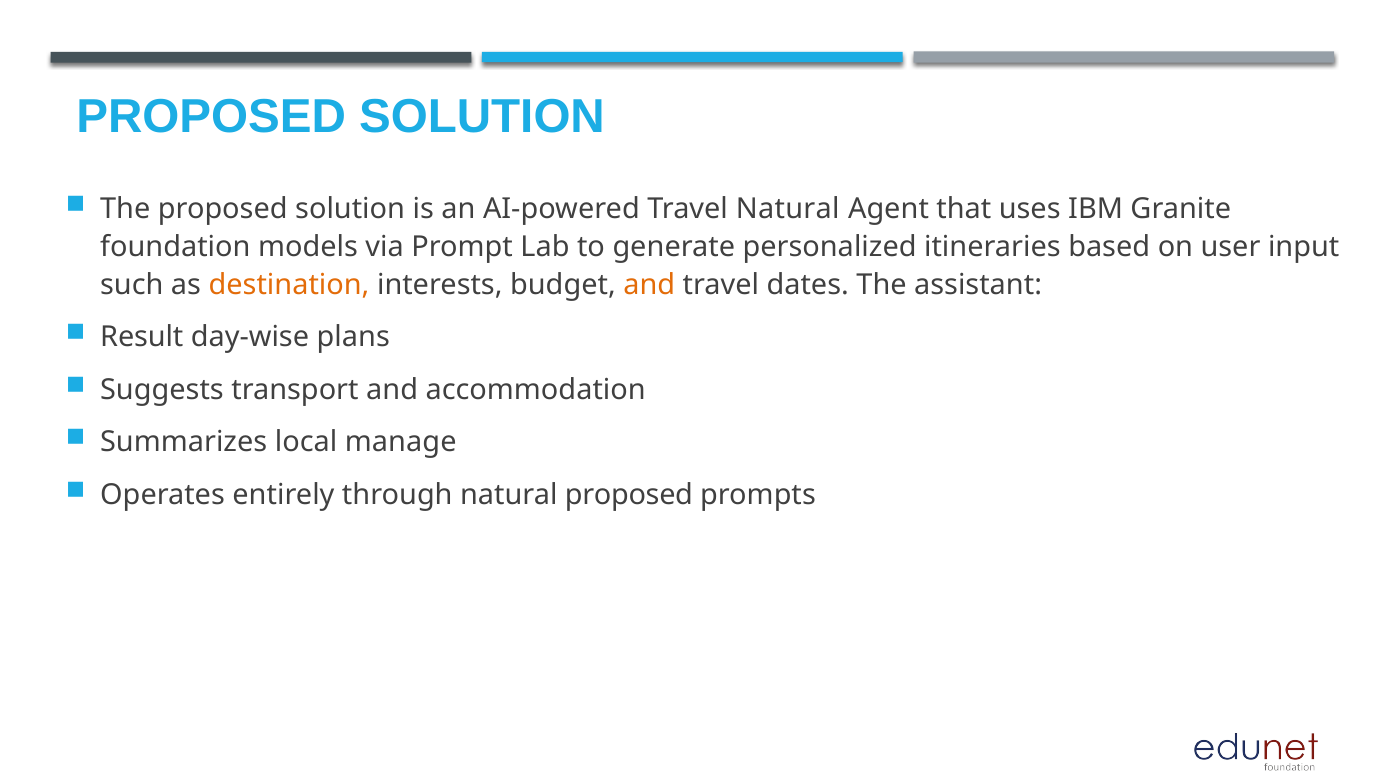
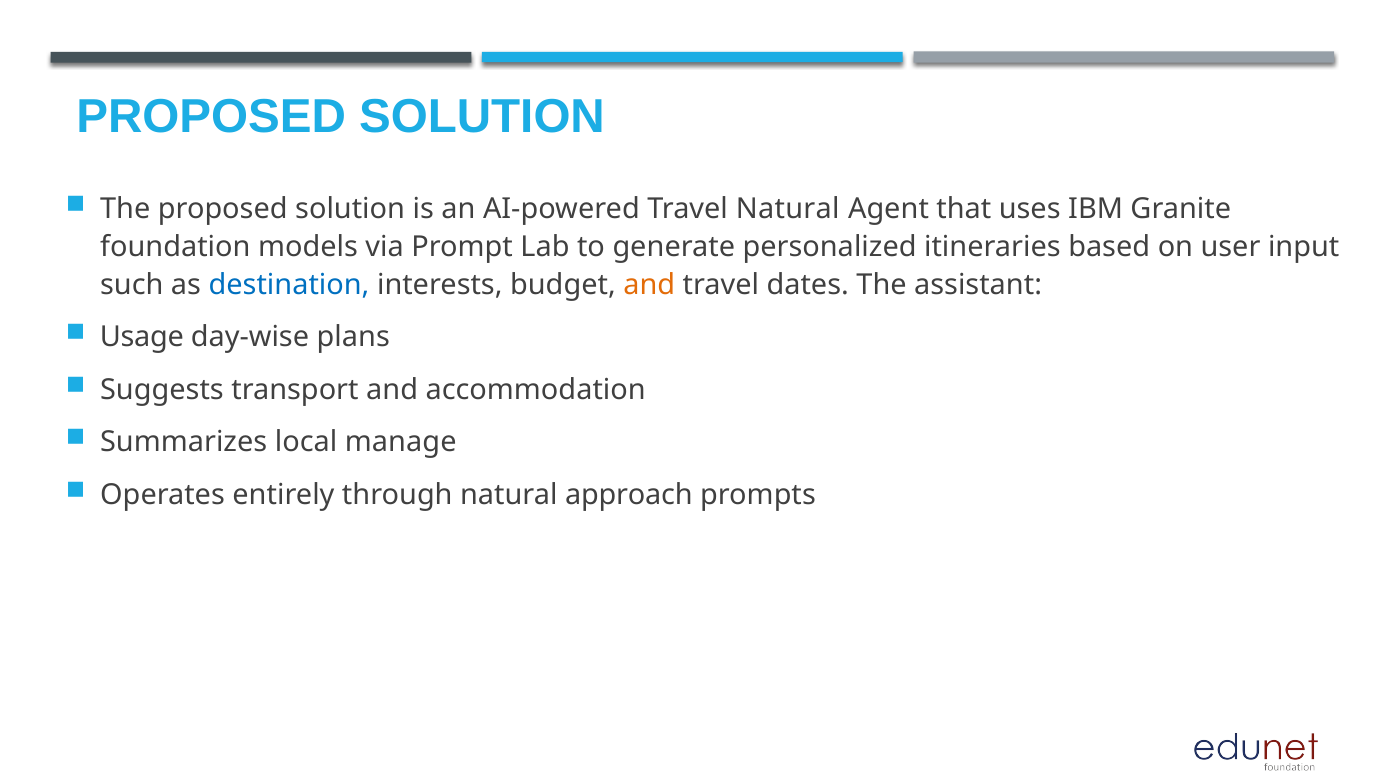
destination colour: orange -> blue
Result: Result -> Usage
natural proposed: proposed -> approach
